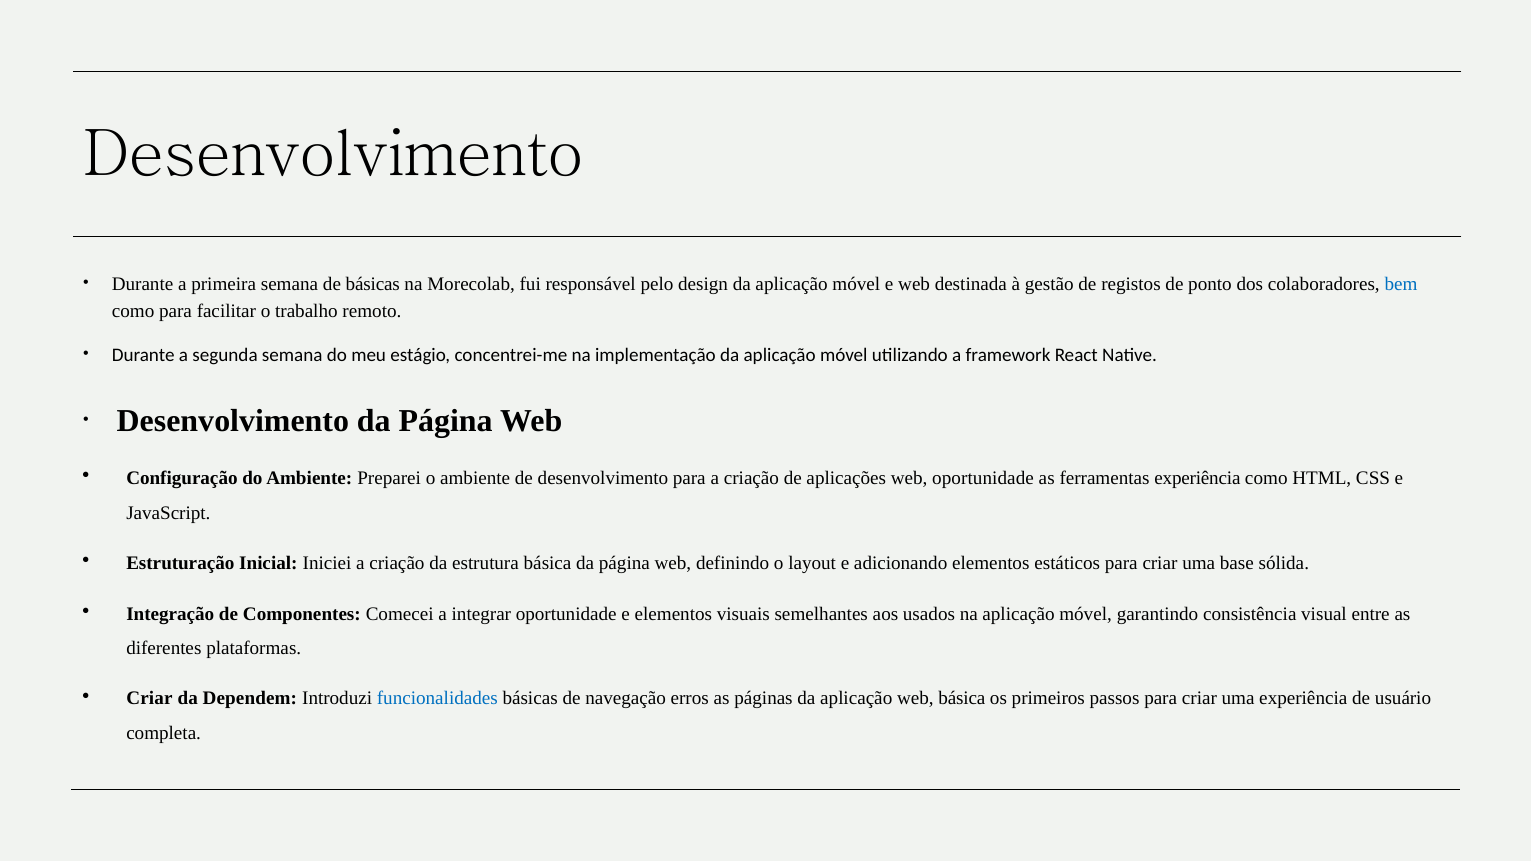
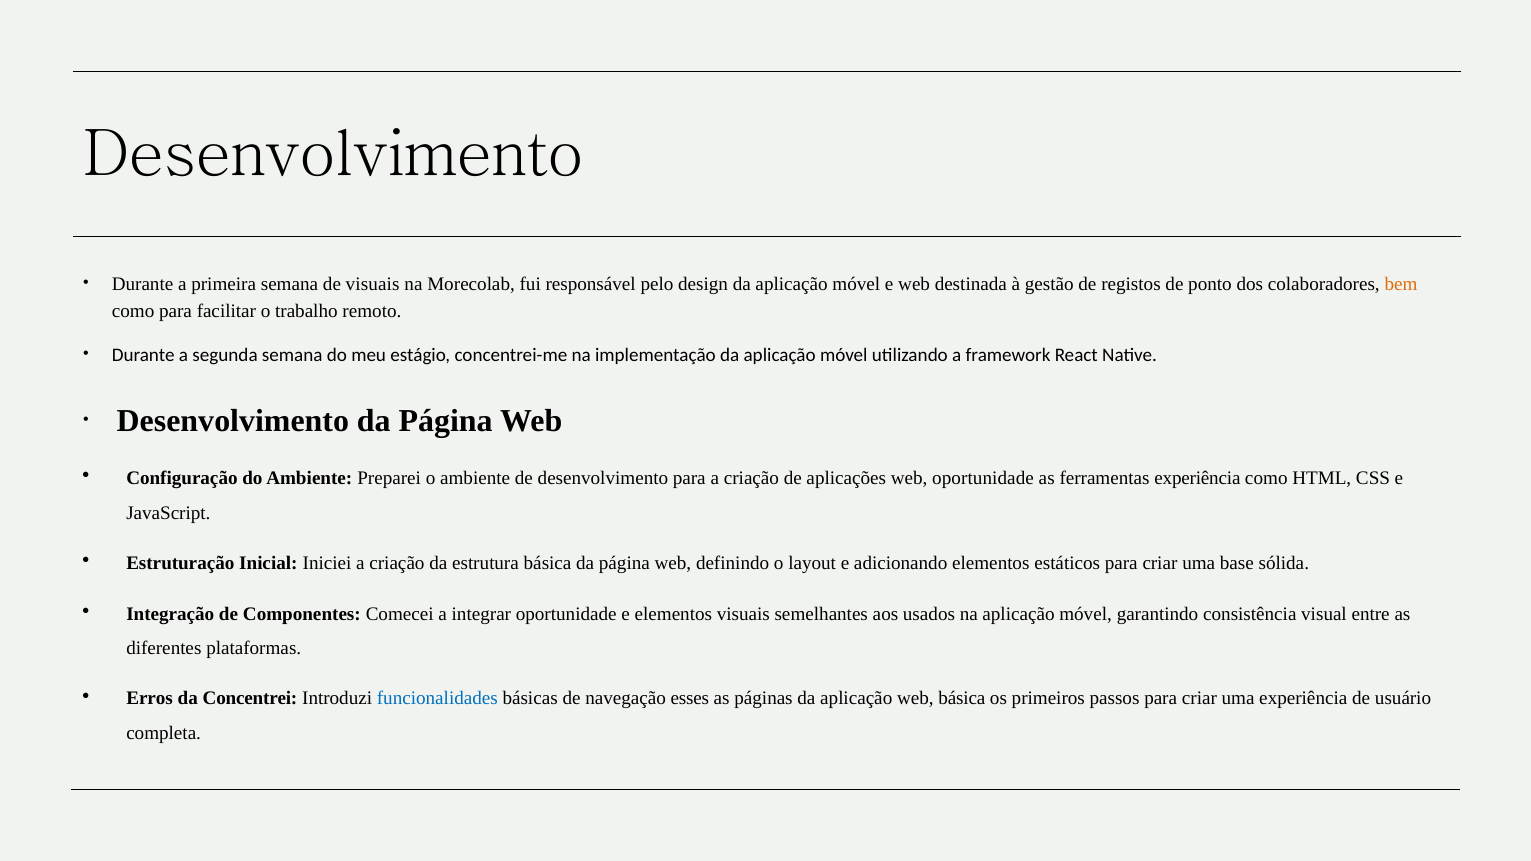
de básicas: básicas -> visuais
bem colour: blue -> orange
Criar at (150, 699): Criar -> Erros
Dependem: Dependem -> Concentrei
erros: erros -> esses
